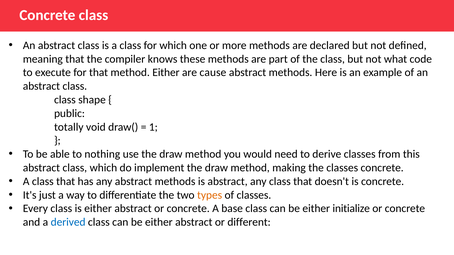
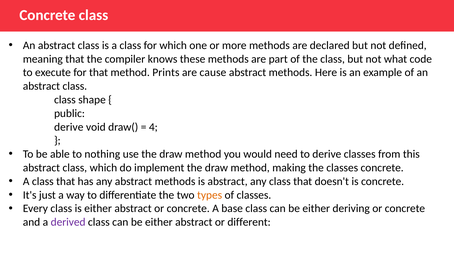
method Either: Either -> Prints
totally at (69, 127): totally -> derive
1: 1 -> 4
initialize: initialize -> deriving
derived colour: blue -> purple
